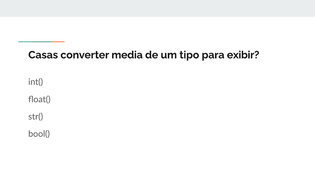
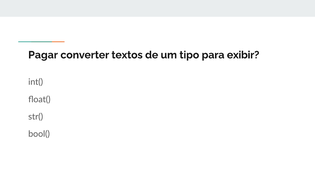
Casas: Casas -> Pagar
media: media -> textos
